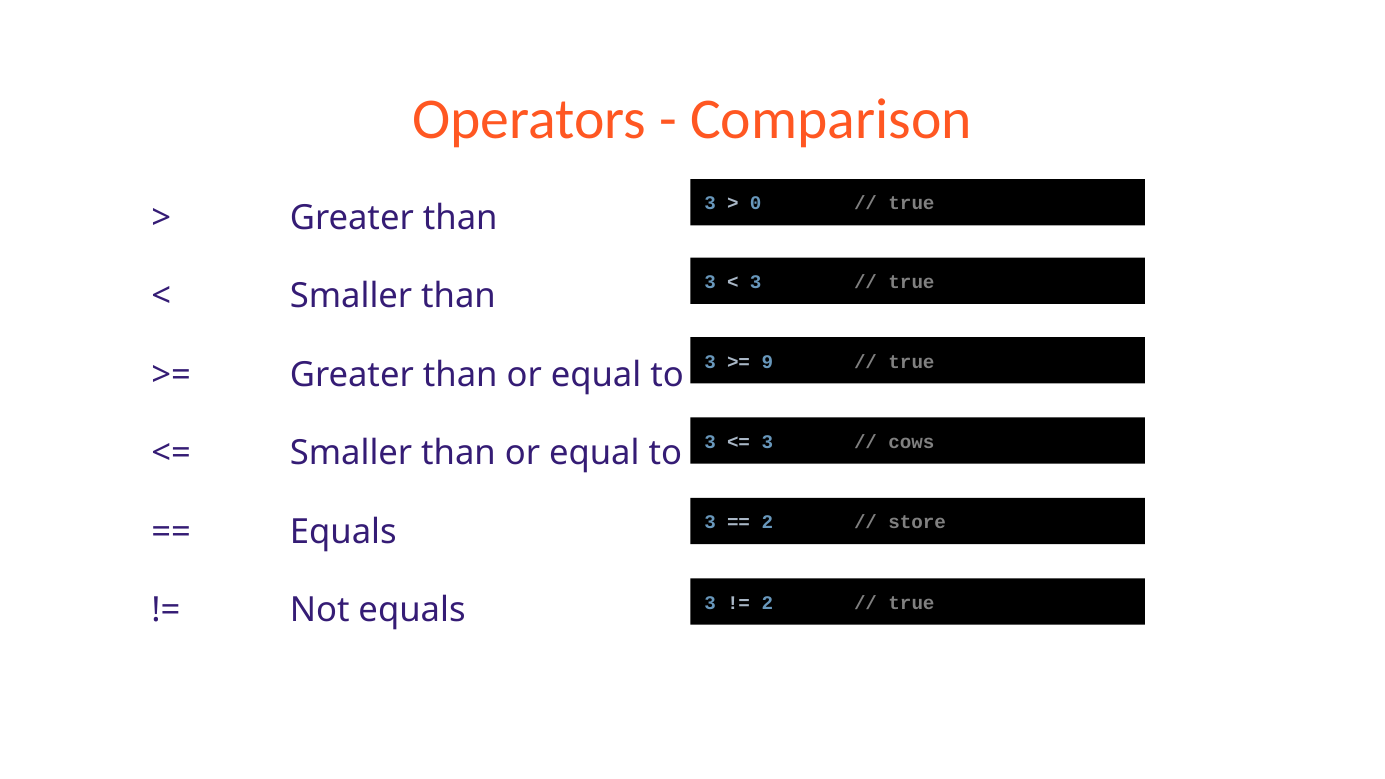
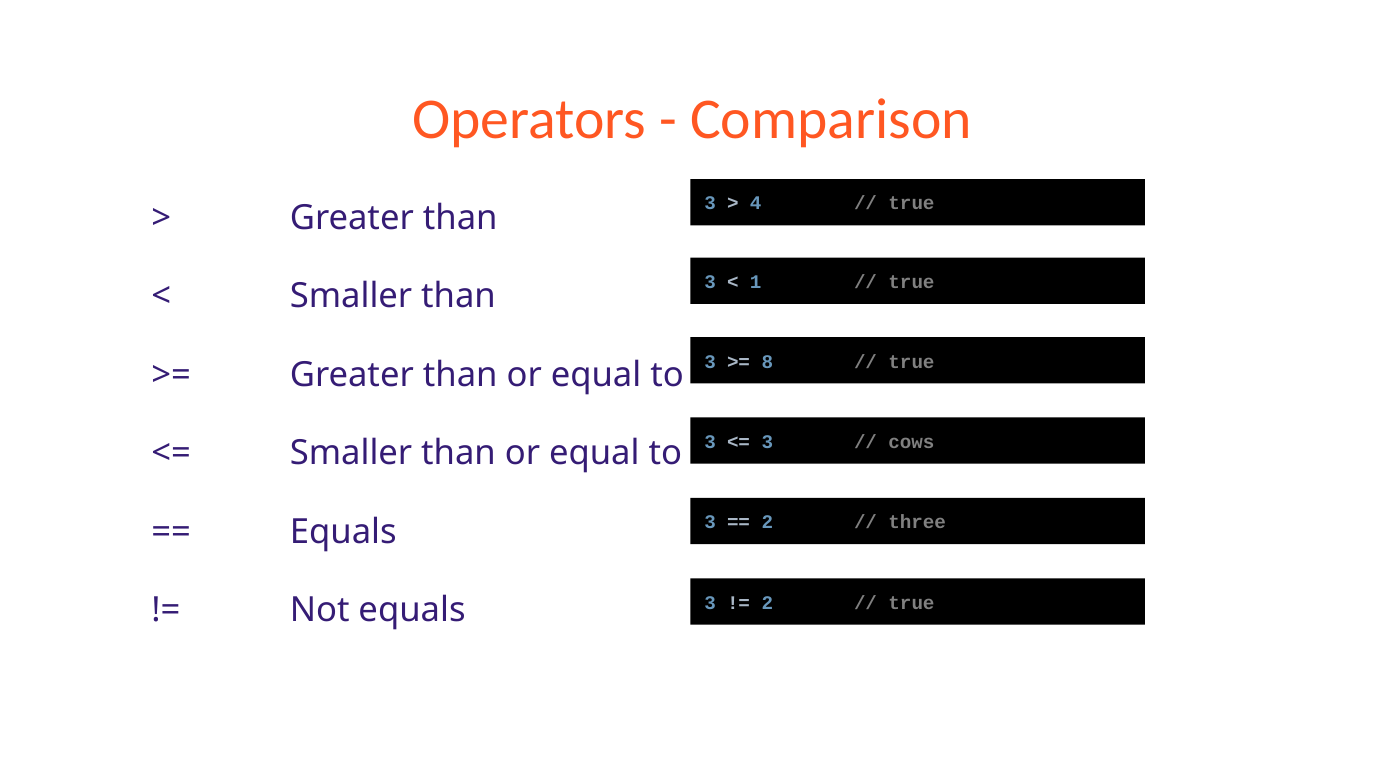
0: 0 -> 4
3 at (756, 282): 3 -> 1
9: 9 -> 8
store: store -> three
